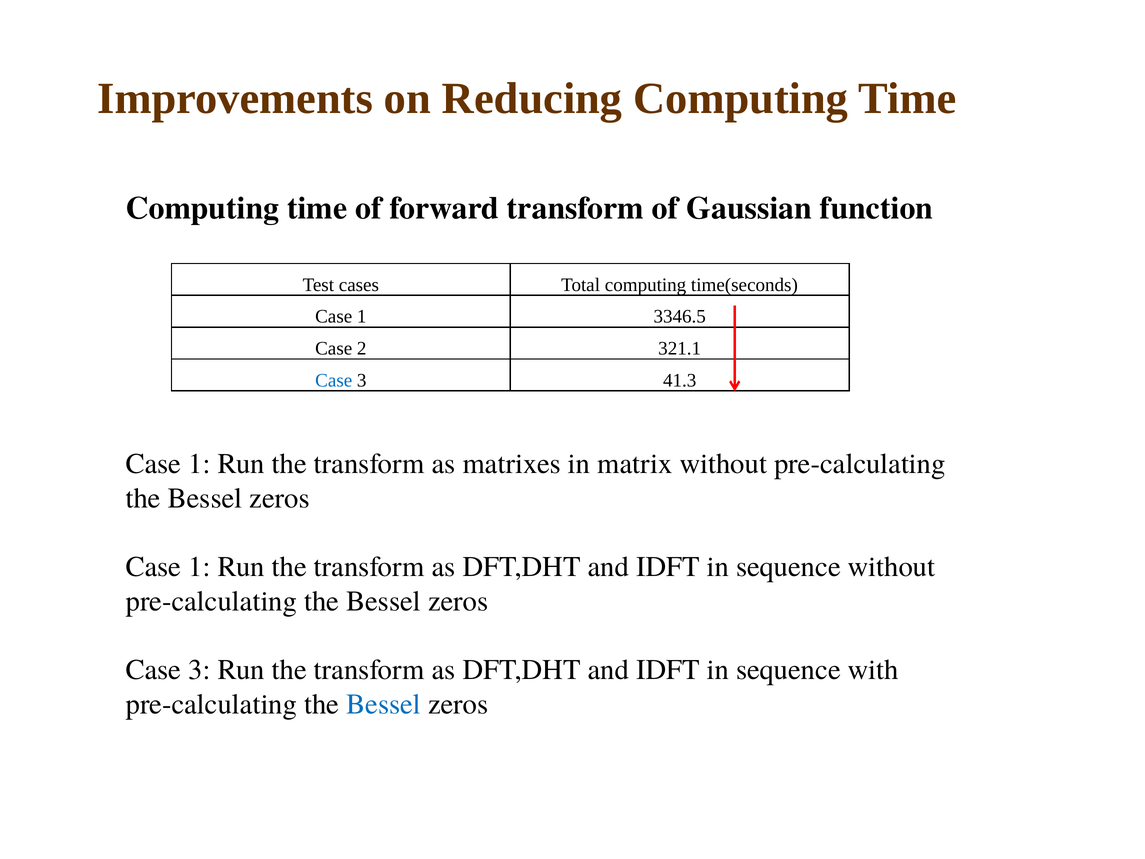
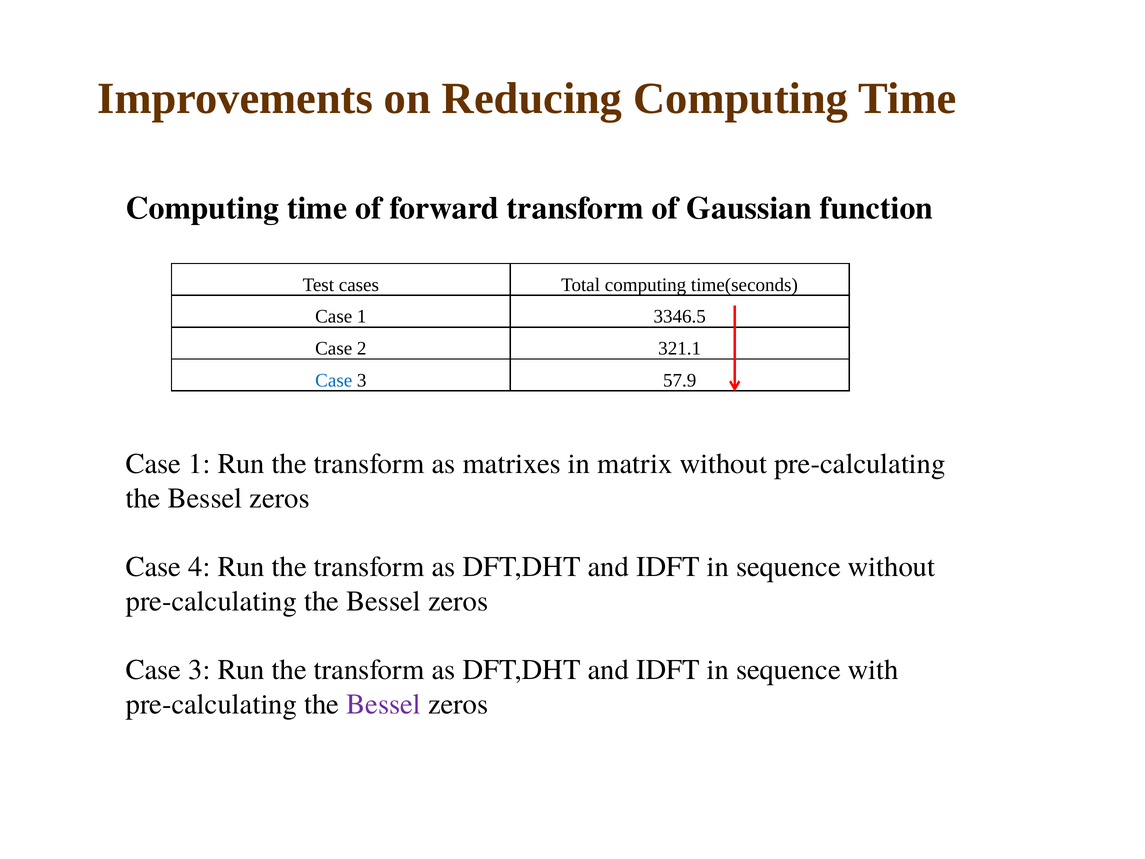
41.3: 41.3 -> 57.9
1 at (200, 567): 1 -> 4
Bessel at (384, 704) colour: blue -> purple
